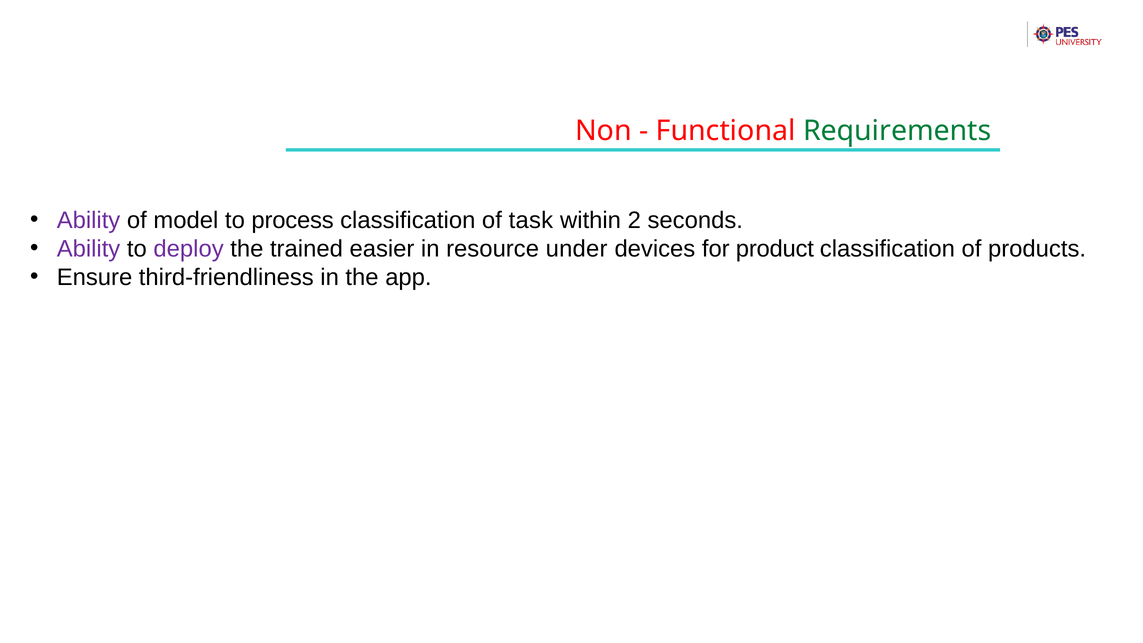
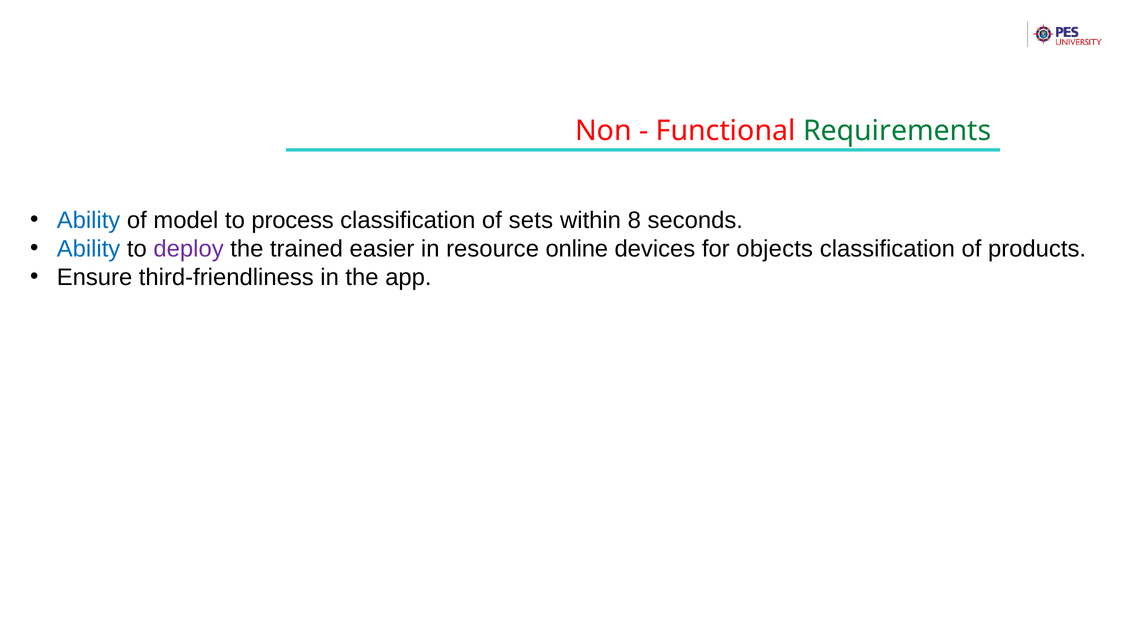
Ability at (89, 220) colour: purple -> blue
task: task -> sets
2: 2 -> 8
Ability at (89, 249) colour: purple -> blue
under: under -> online
product: product -> objects
